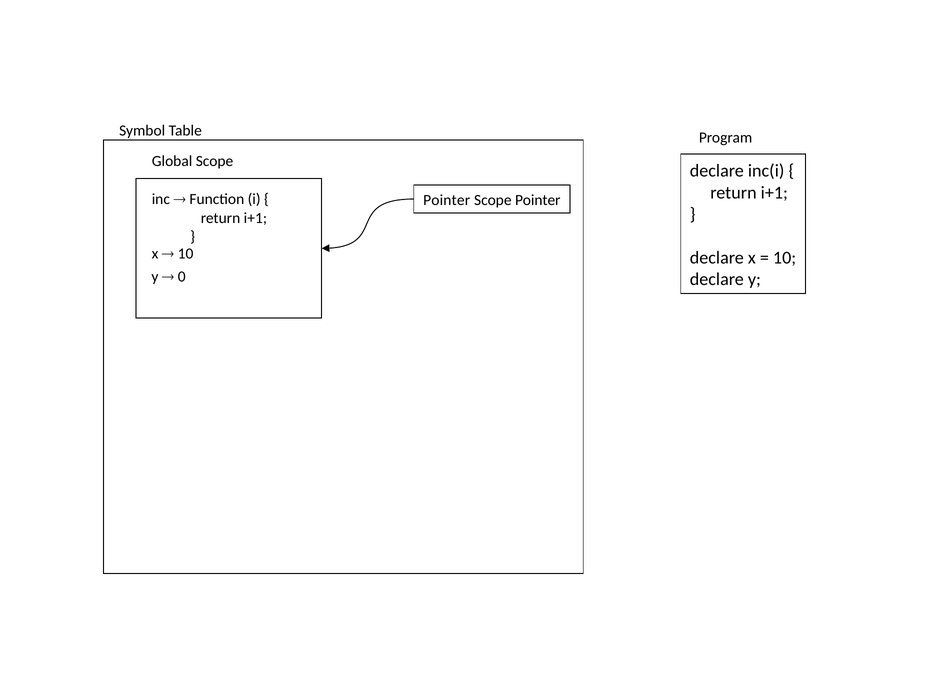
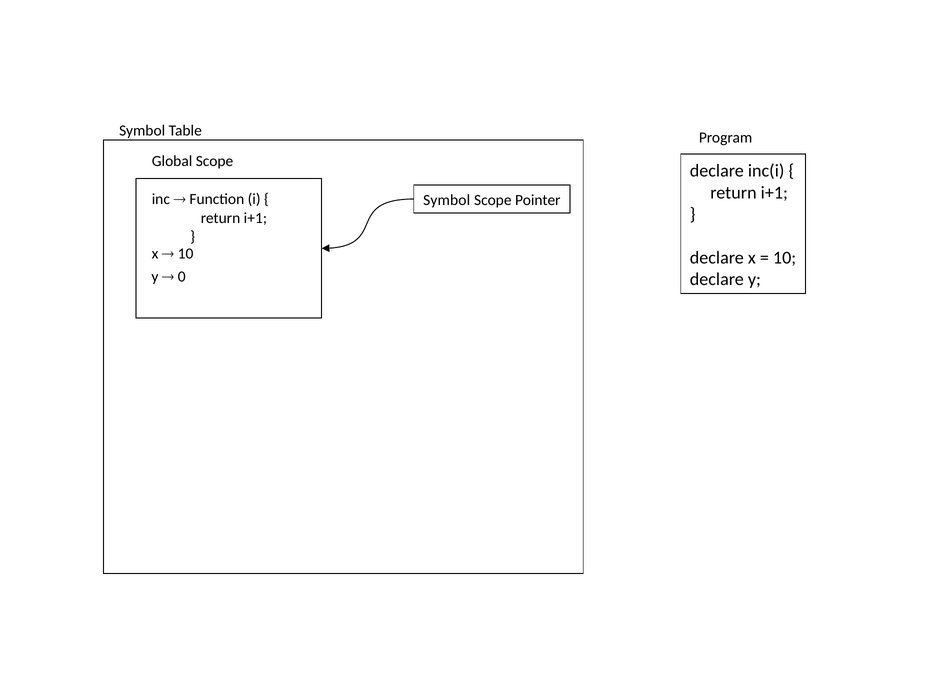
Pointer at (447, 200): Pointer -> Symbol
